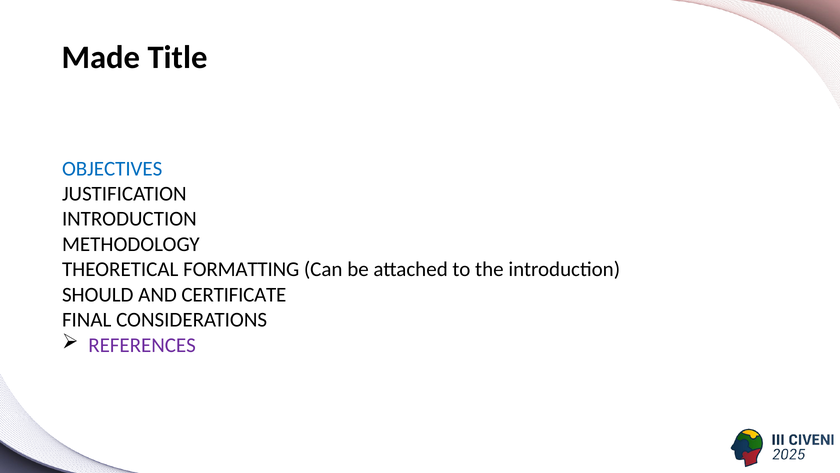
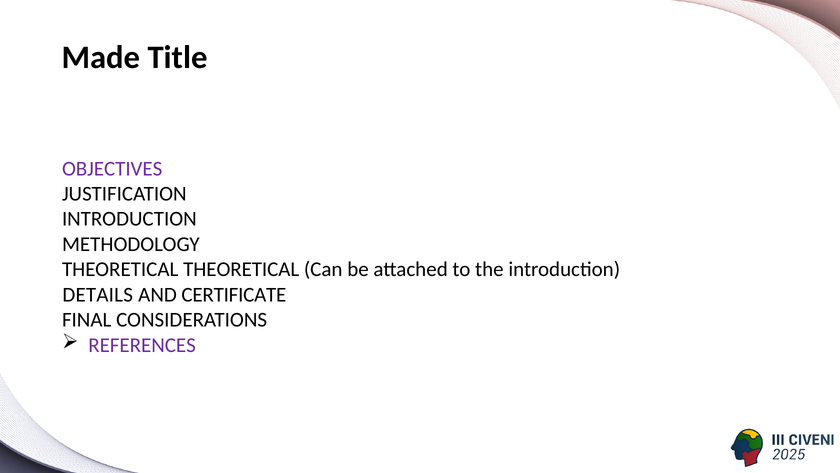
OBJECTIVES colour: blue -> purple
THEORETICAL FORMATTING: FORMATTING -> THEORETICAL
SHOULD: SHOULD -> DETAILS
